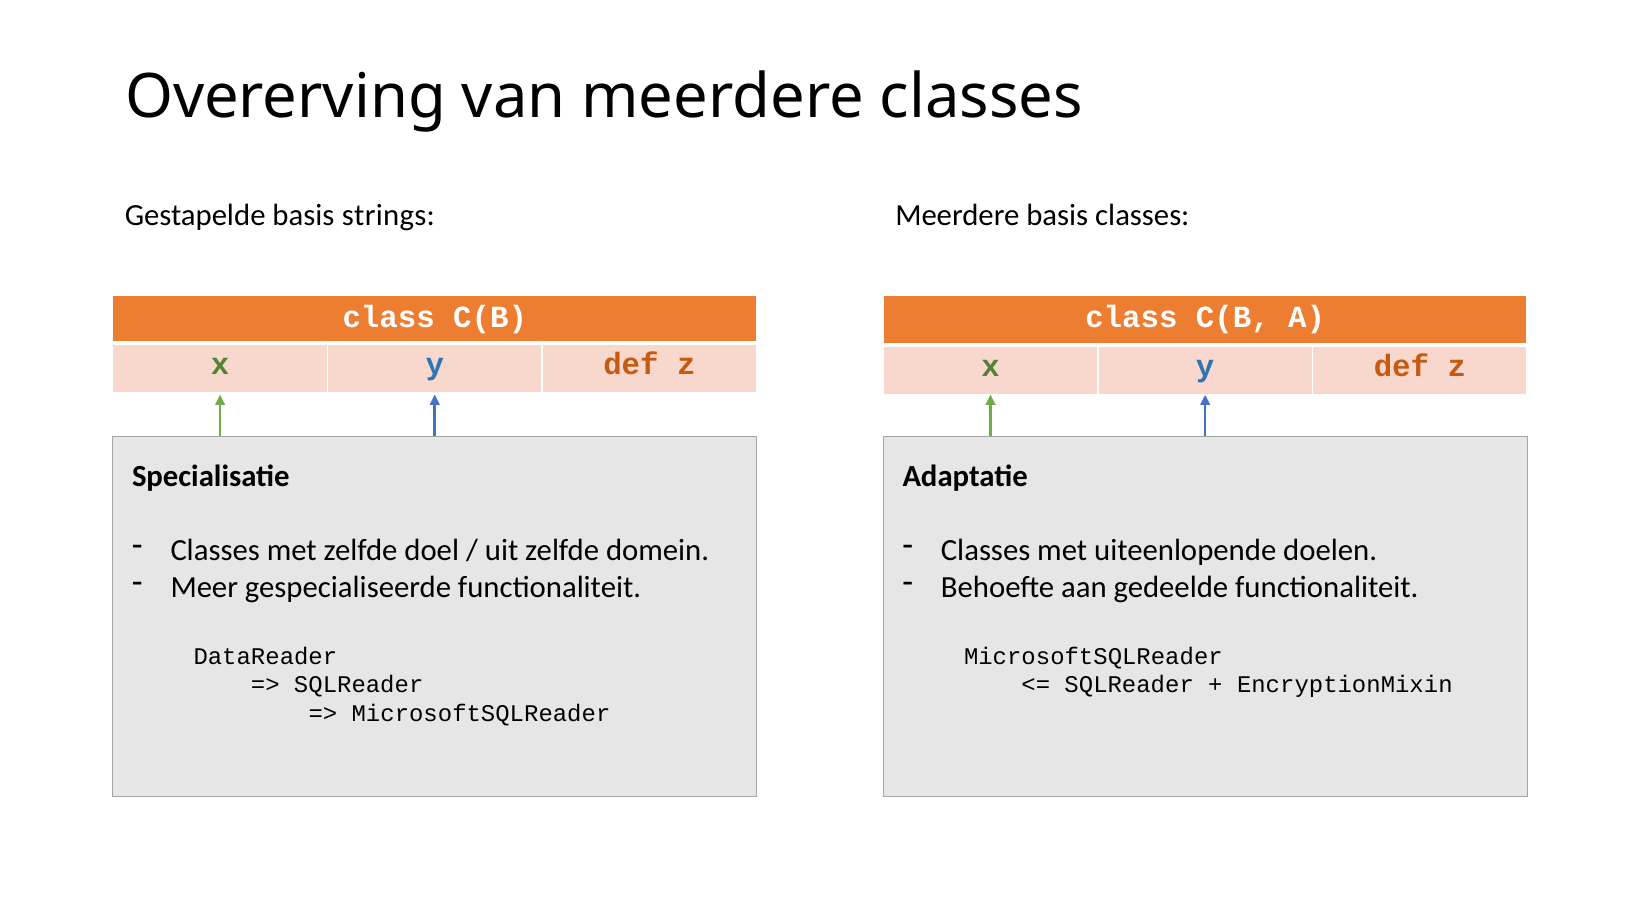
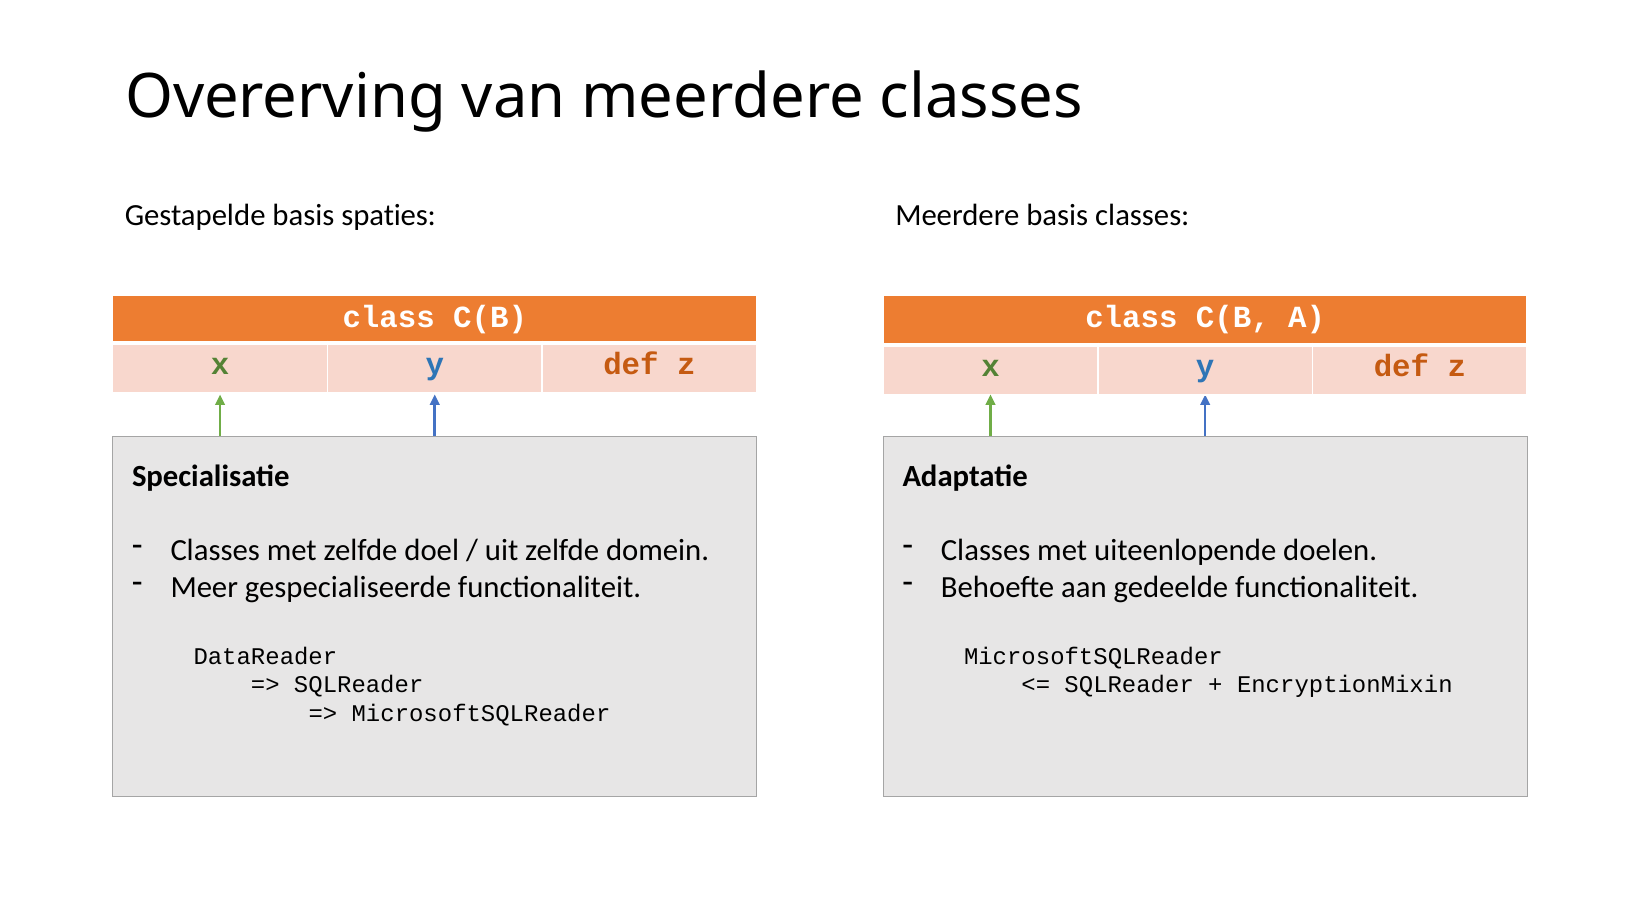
strings: strings -> spaties
